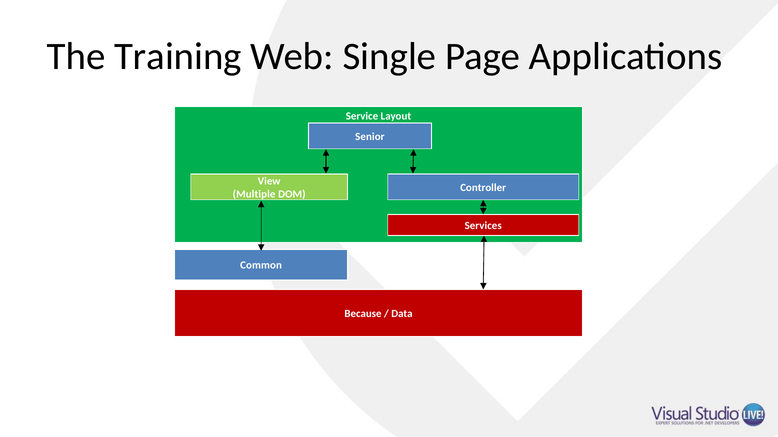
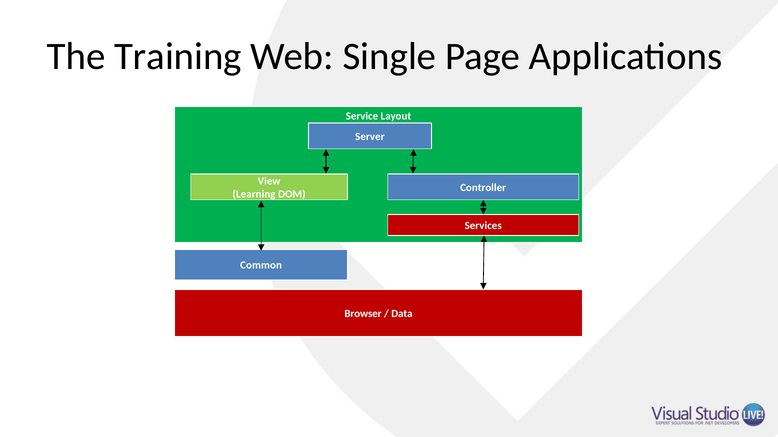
Senior: Senior -> Server
Multiple: Multiple -> Learning
Because: Because -> Browser
